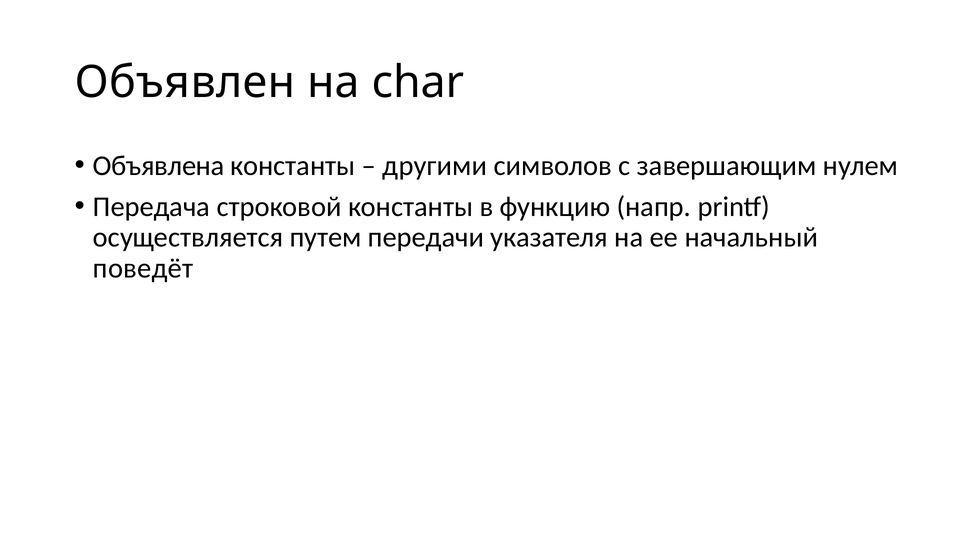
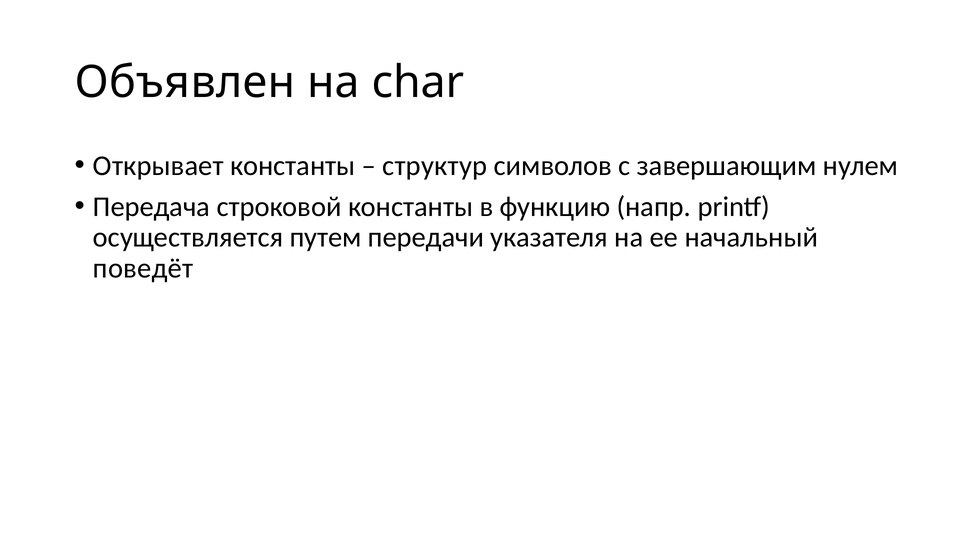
Объявлена: Объявлена -> Открывает
другими: другими -> структур
